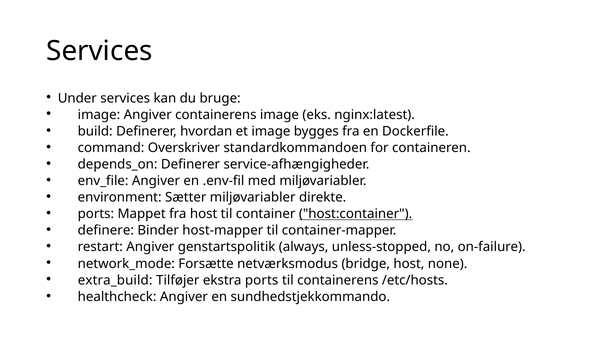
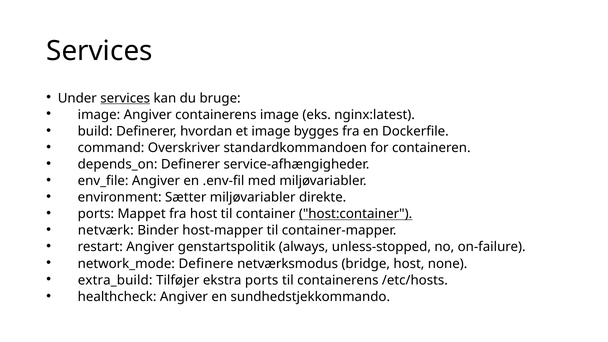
services at (125, 98) underline: none -> present
definere: definere -> netværk
Forsætte: Forsætte -> Definere
